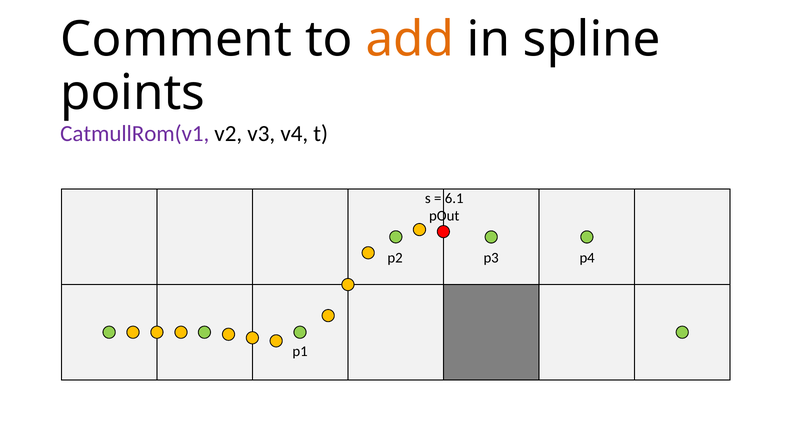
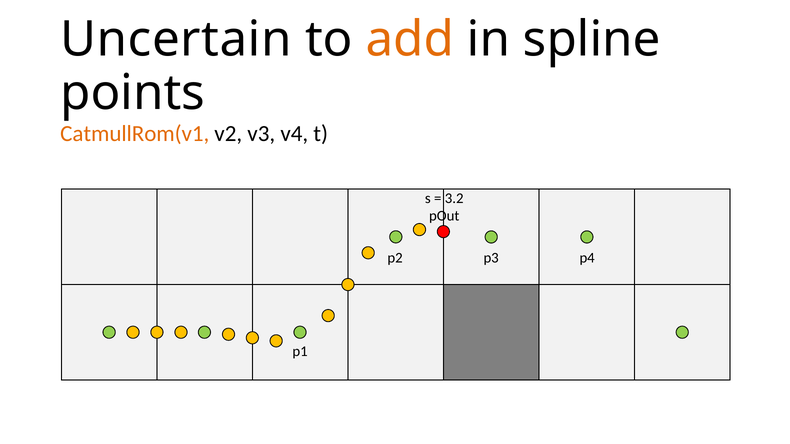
Comment: Comment -> Uncertain
CatmullRom(v1 colour: purple -> orange
6.1: 6.1 -> 3.2
